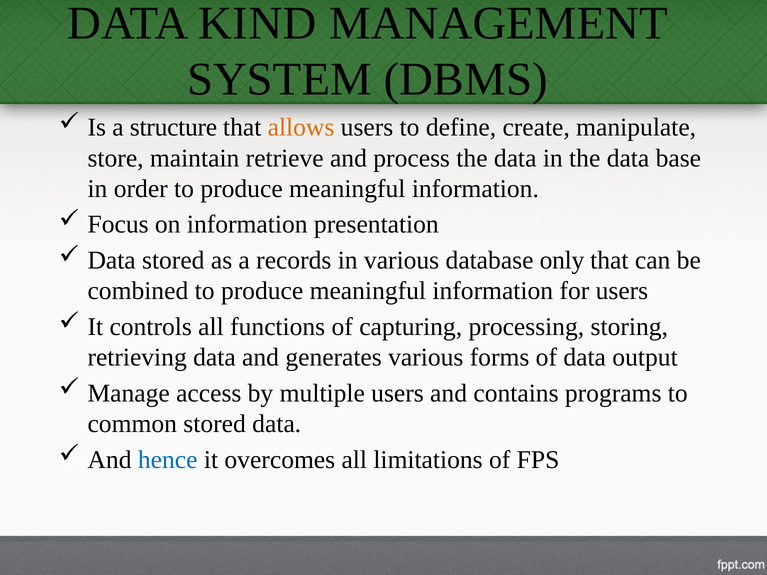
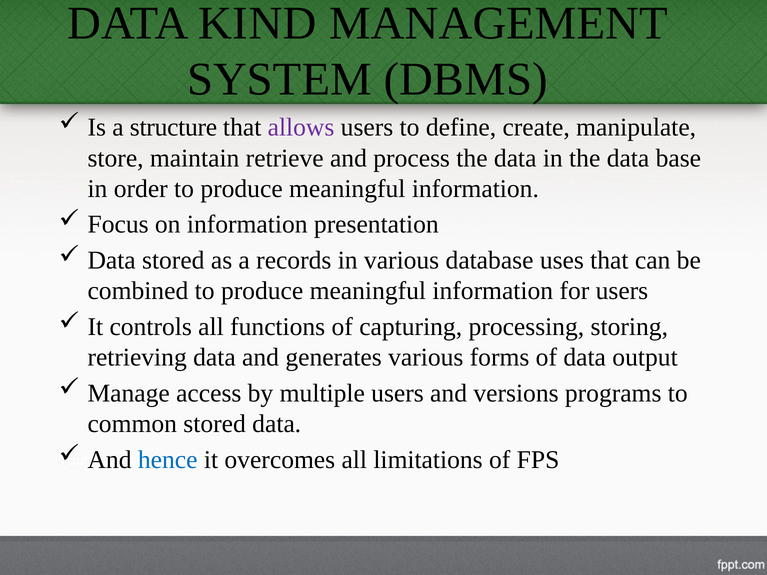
allows colour: orange -> purple
only: only -> uses
contains: contains -> versions
